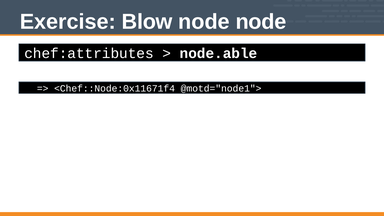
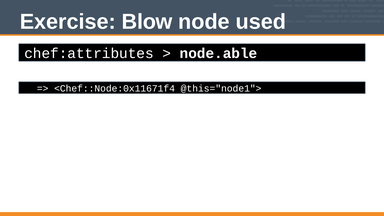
node node: node -> used
@motd="node1">: @motd="node1"> -> @this="node1">
